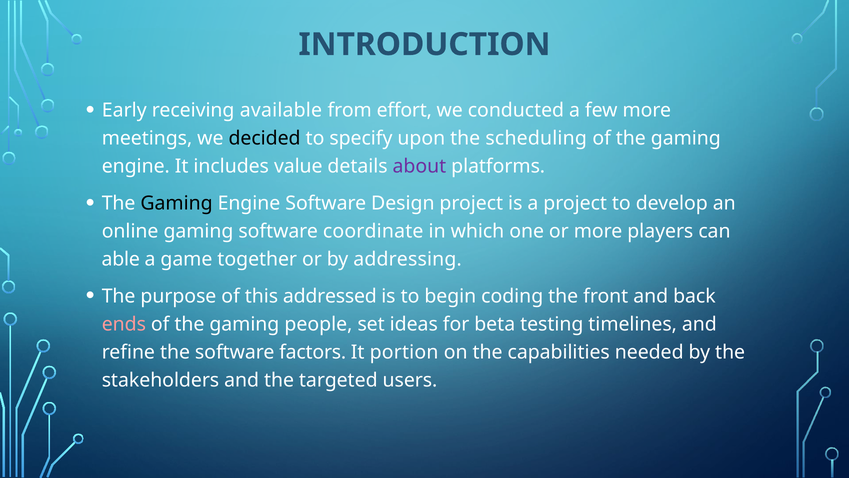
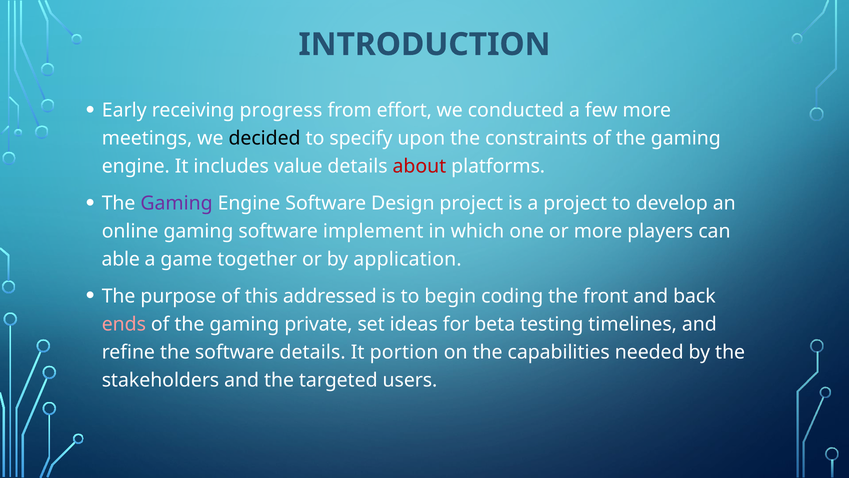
available: available -> progress
scheduling: scheduling -> constraints
about colour: purple -> red
Gaming at (177, 203) colour: black -> purple
coordinate: coordinate -> implement
addressing: addressing -> application
people: people -> private
software factors: factors -> details
